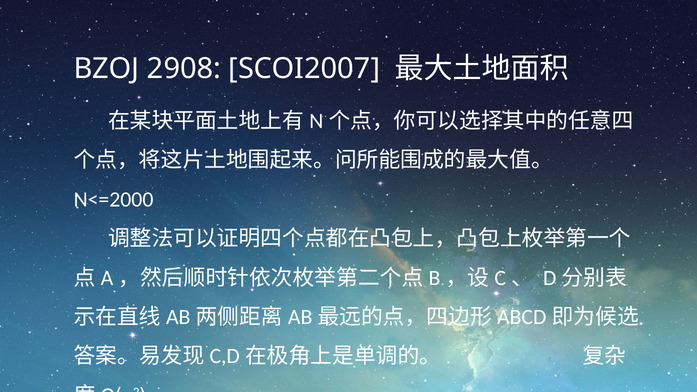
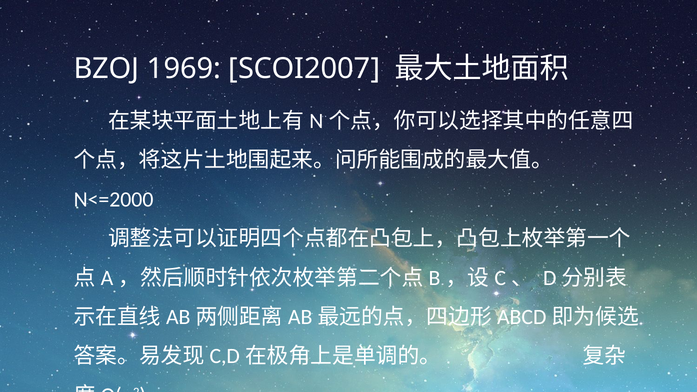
2908: 2908 -> 1969
